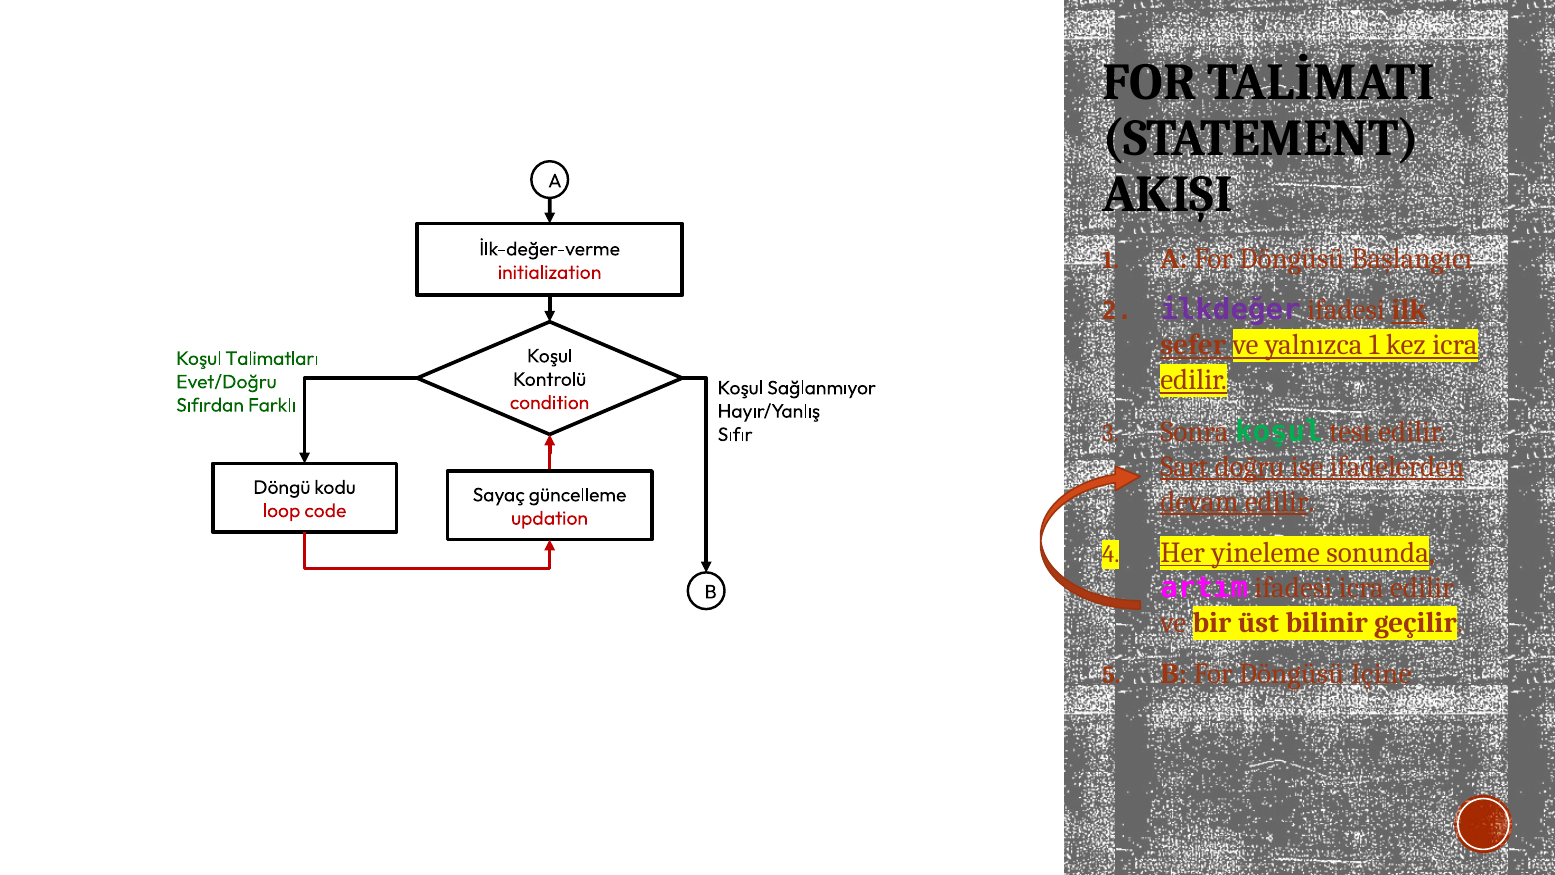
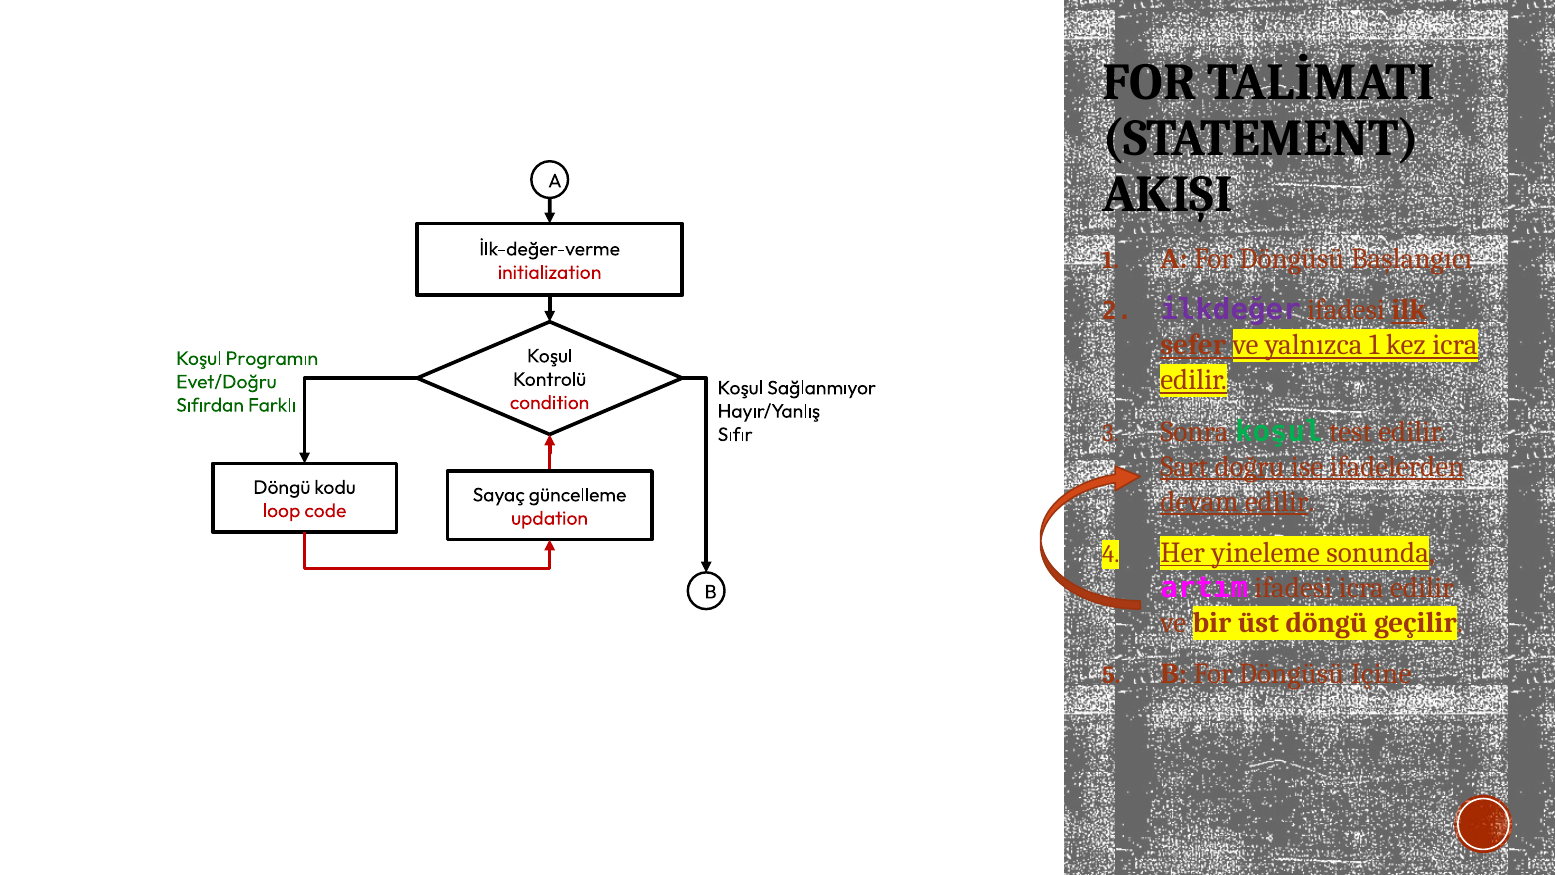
Talimatları: Talimatları -> Programın
üst bilinir: bilinir -> döngü
